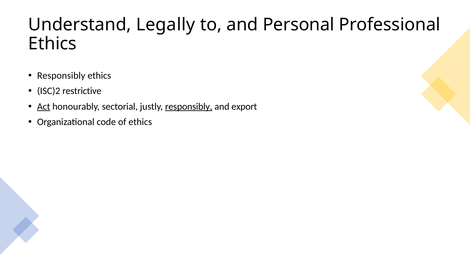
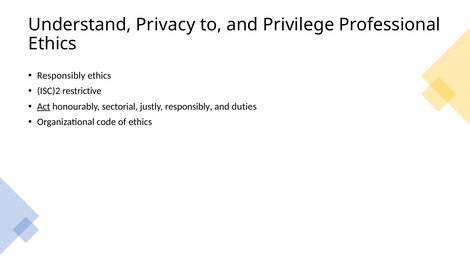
Legally: Legally -> Privacy
Personal: Personal -> Privilege
responsibly at (189, 107) underline: present -> none
export: export -> duties
